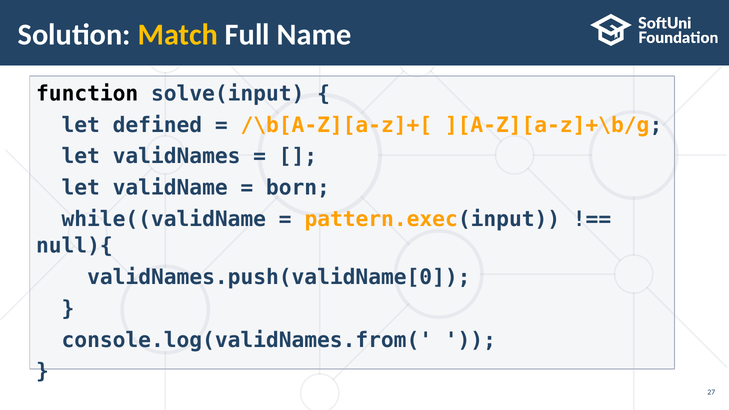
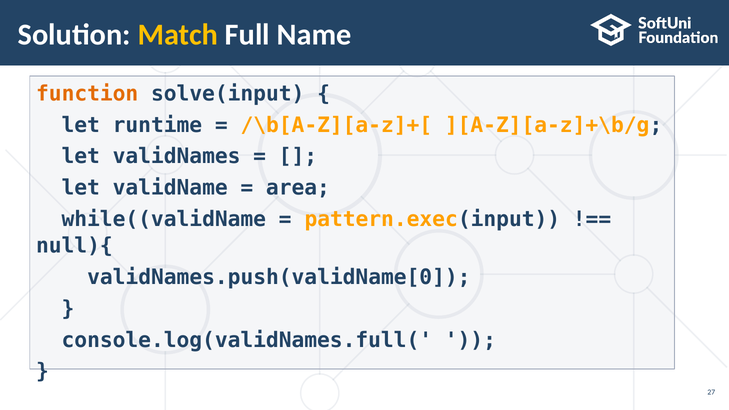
function colour: black -> orange
defined: defined -> runtime
born: born -> area
console.log(validNames.from(: console.log(validNames.from( -> console.log(validNames.full(
